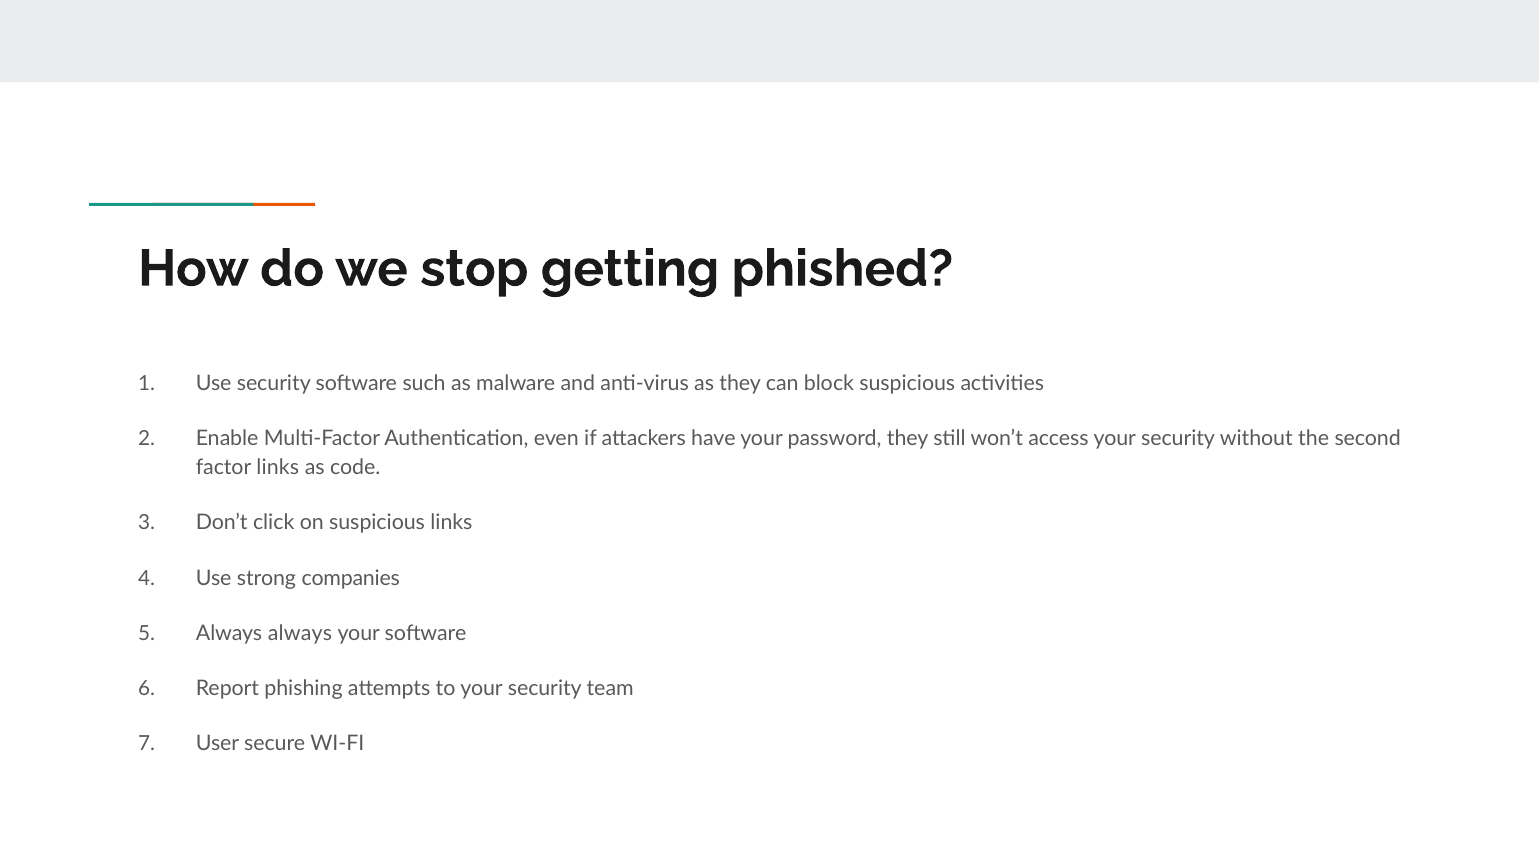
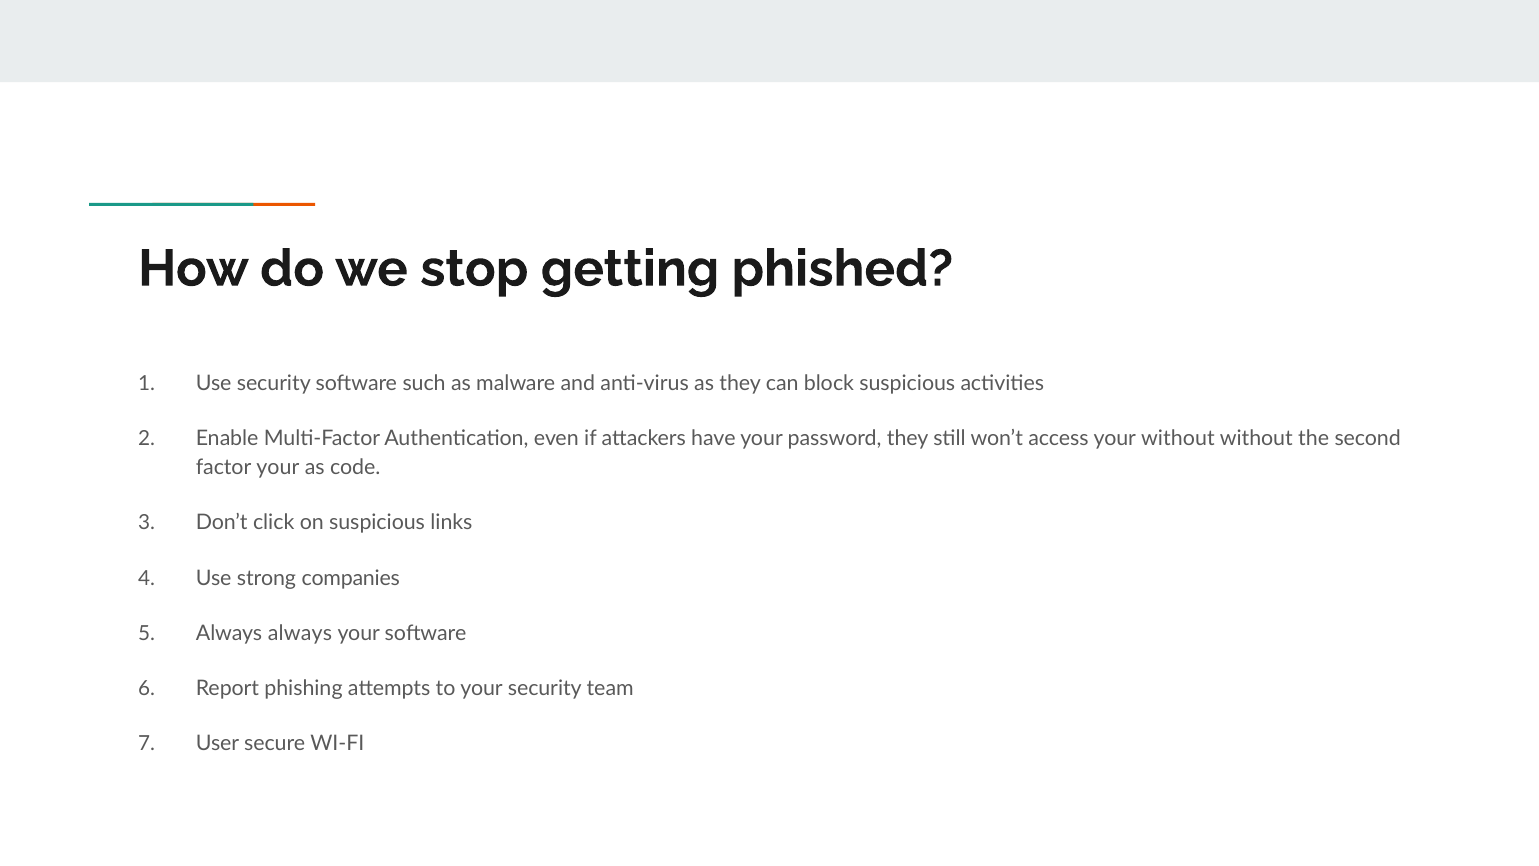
access your security: security -> without
factor links: links -> your
